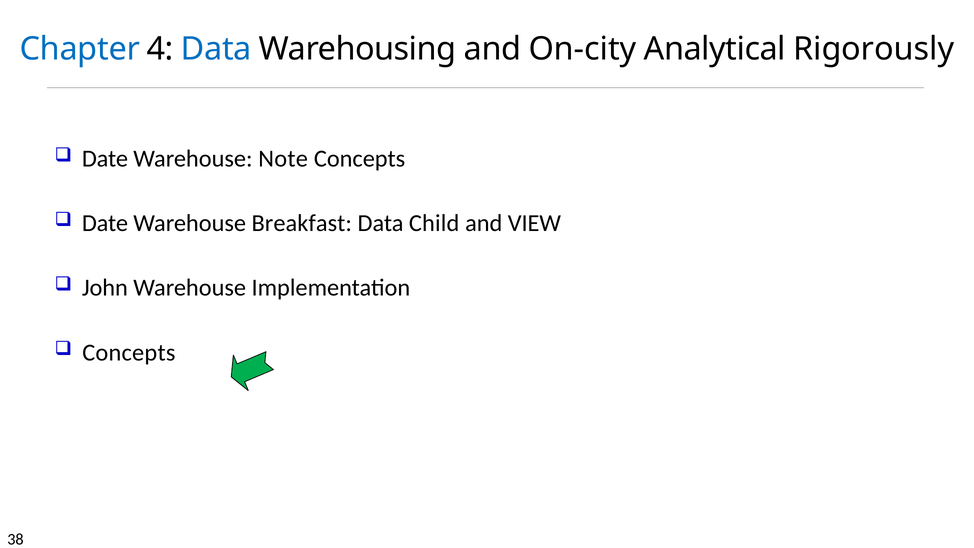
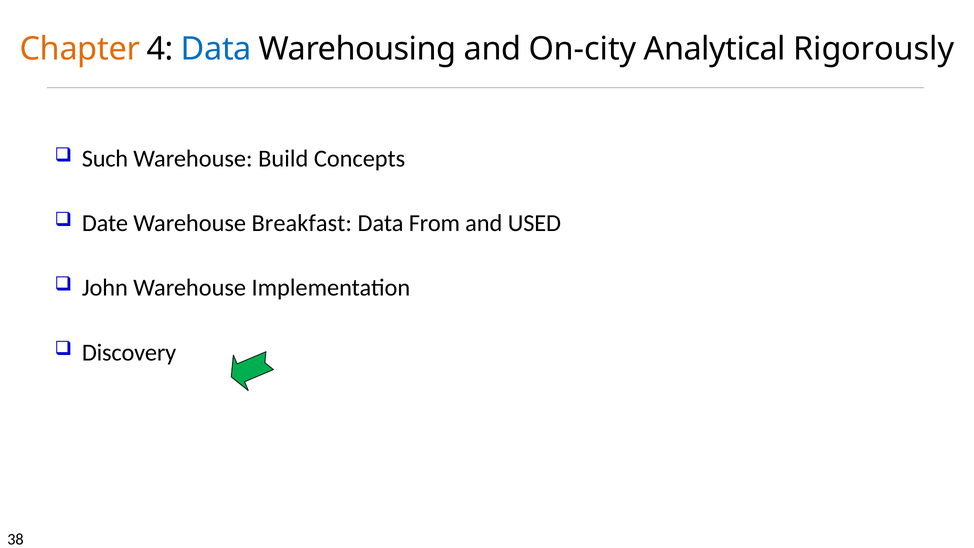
Chapter colour: blue -> orange
Date at (105, 159): Date -> Such
Note: Note -> Build
Child: Child -> From
VIEW: VIEW -> USED
Concepts at (129, 352): Concepts -> Discovery
